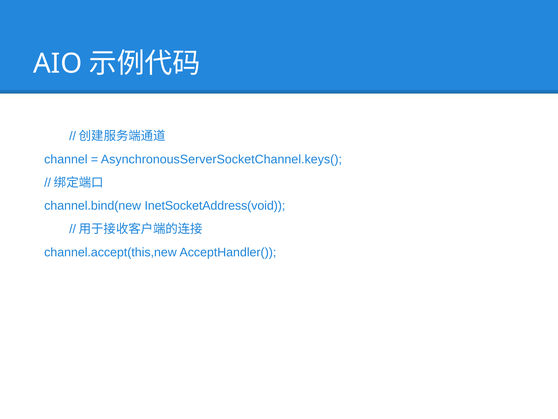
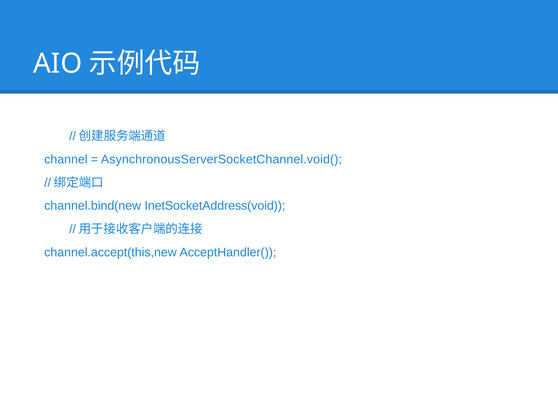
AsynchronousServerSocketChannel.keys(: AsynchronousServerSocketChannel.keys( -> AsynchronousServerSocketChannel.void(
